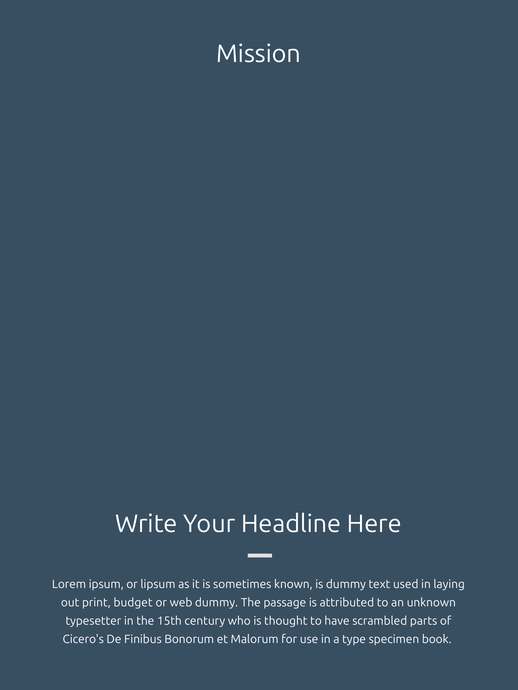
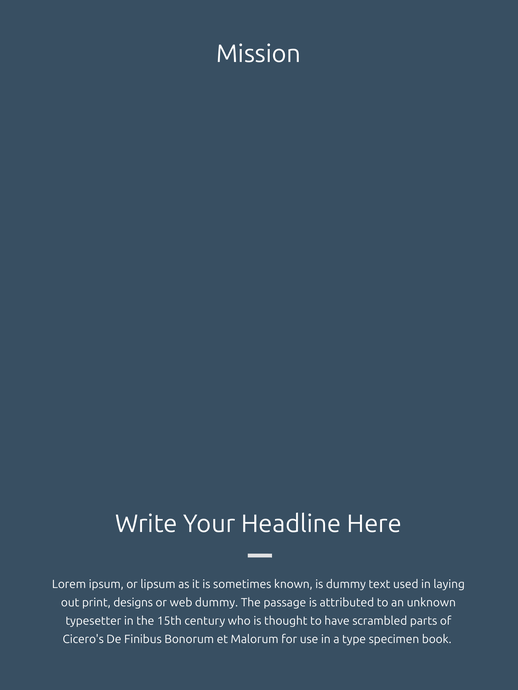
budget: budget -> designs
